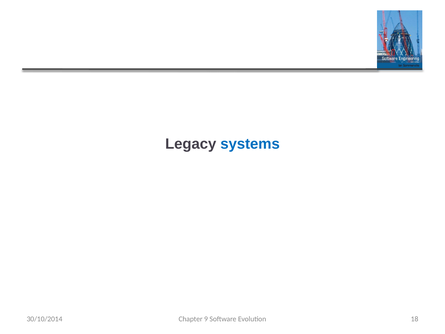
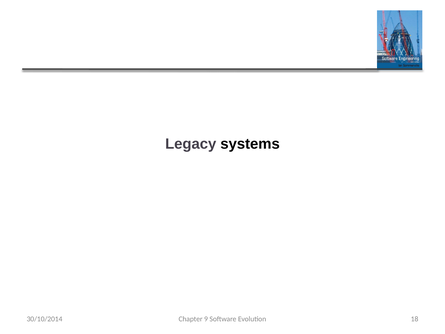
systems colour: blue -> black
